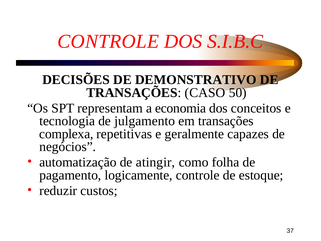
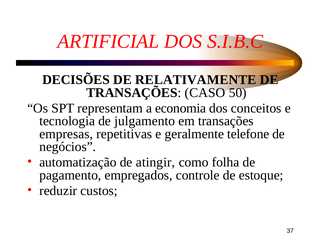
CONTROLE at (108, 41): CONTROLE -> ARTIFICIAL
DEMONSTRATIVO: DEMONSTRATIVO -> RELATIVAMENTE
complexa: complexa -> empresas
capazes: capazes -> telefone
logicamente: logicamente -> empregados
